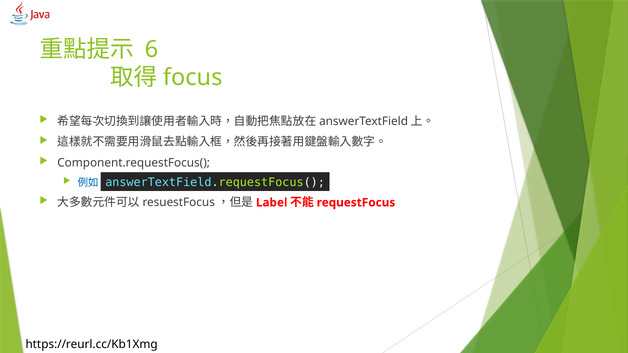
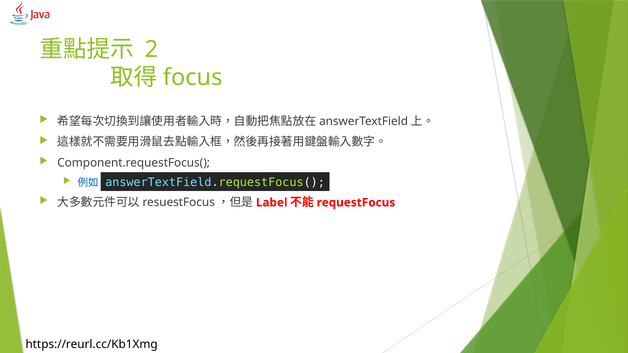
6: 6 -> 2
